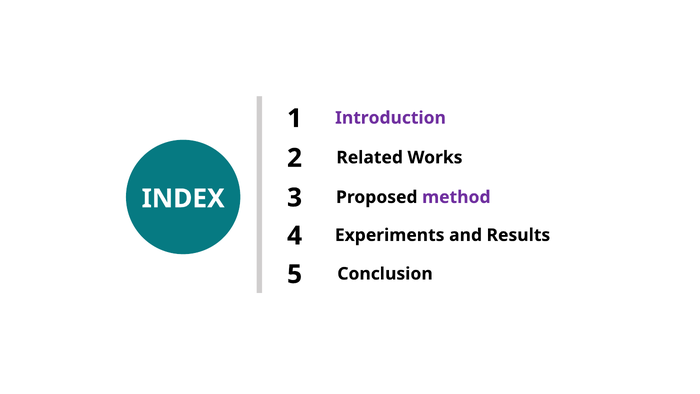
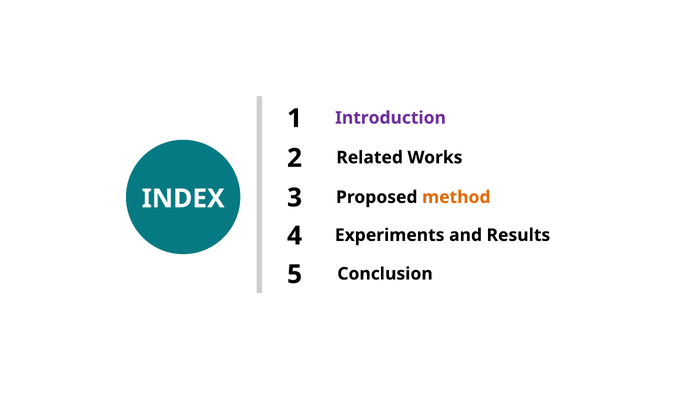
method colour: purple -> orange
